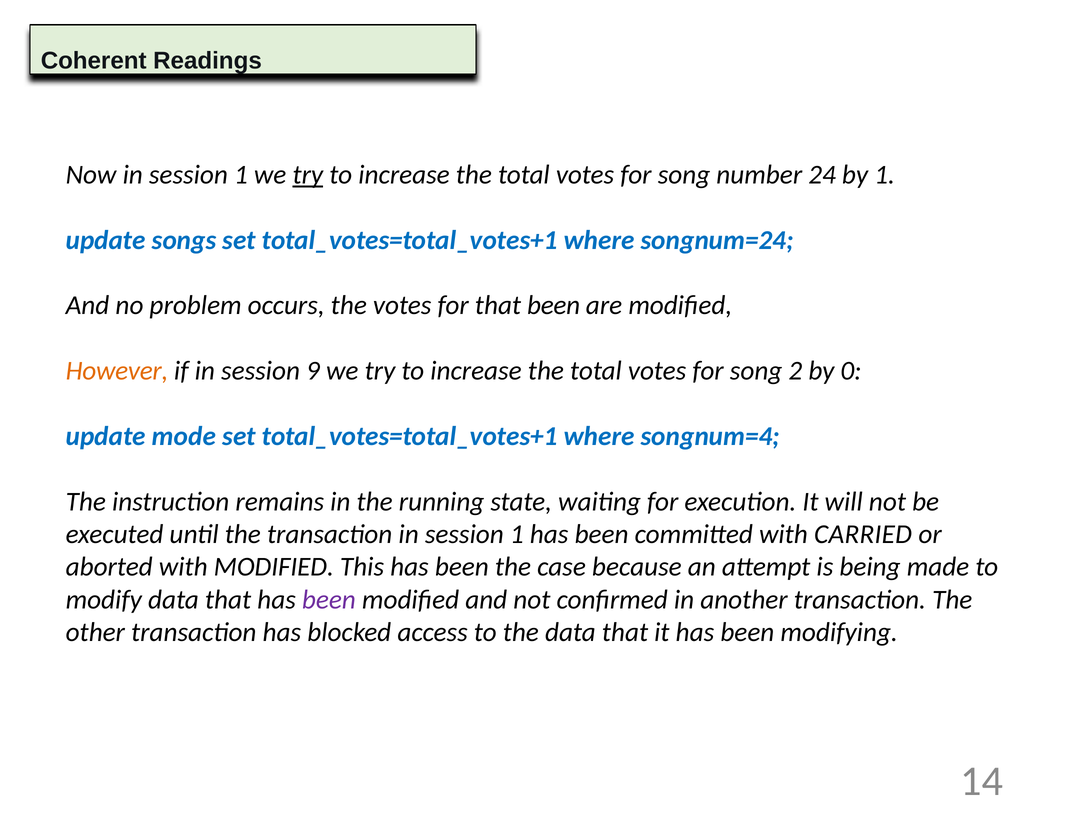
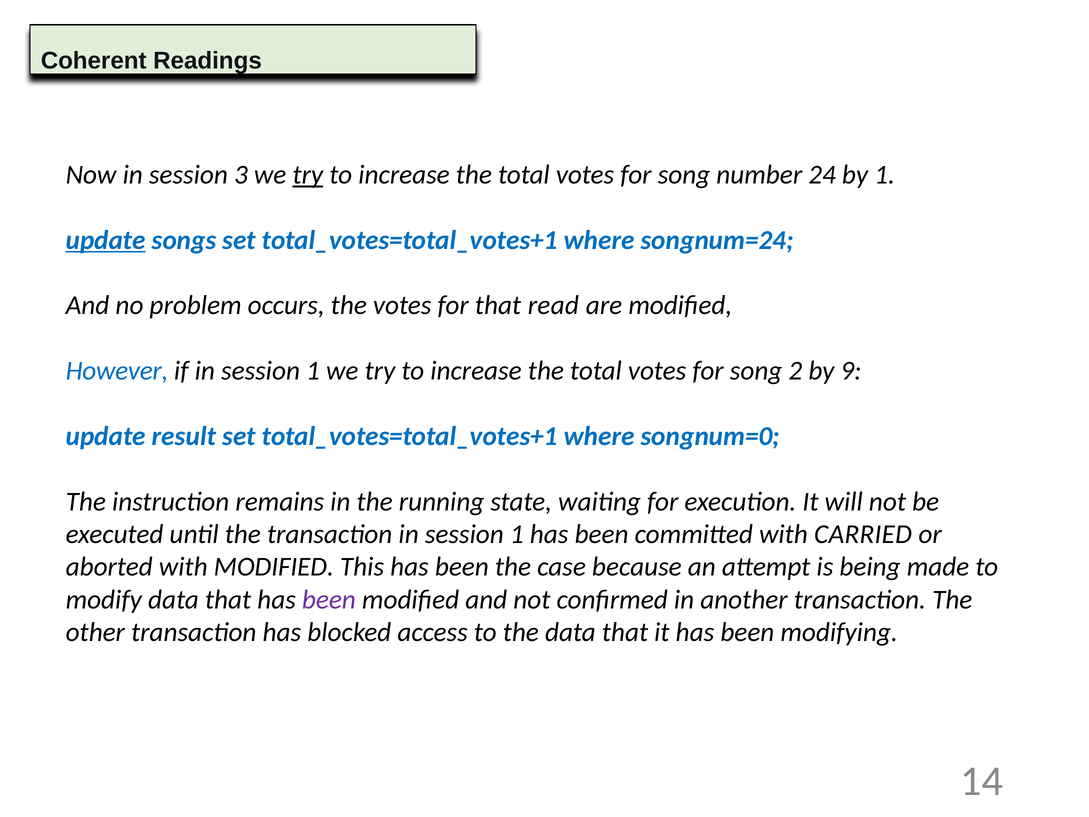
Now in session 1: 1 -> 3
update at (106, 240) underline: none -> present
that been: been -> read
However colour: orange -> blue
if in session 9: 9 -> 1
0: 0 -> 9
mode: mode -> result
songnum=4: songnum=4 -> songnum=0
